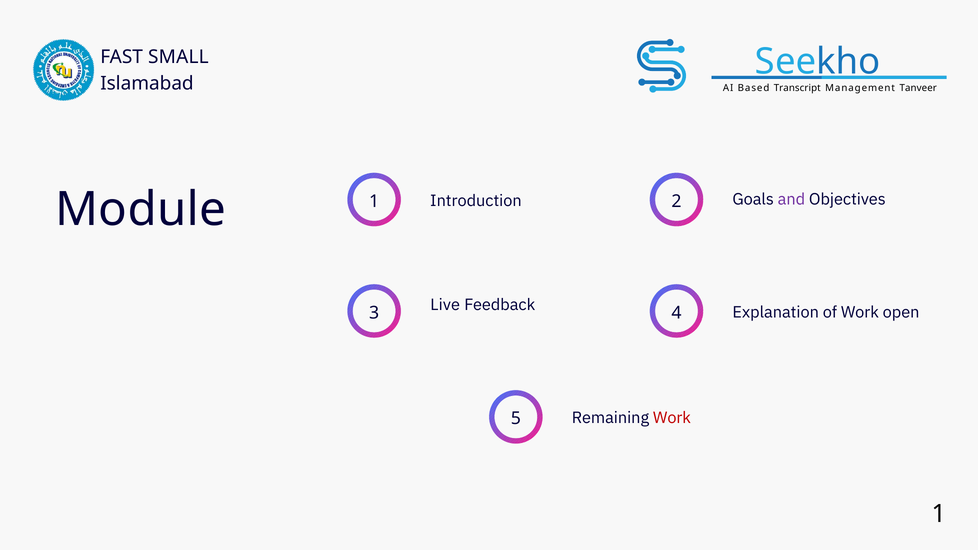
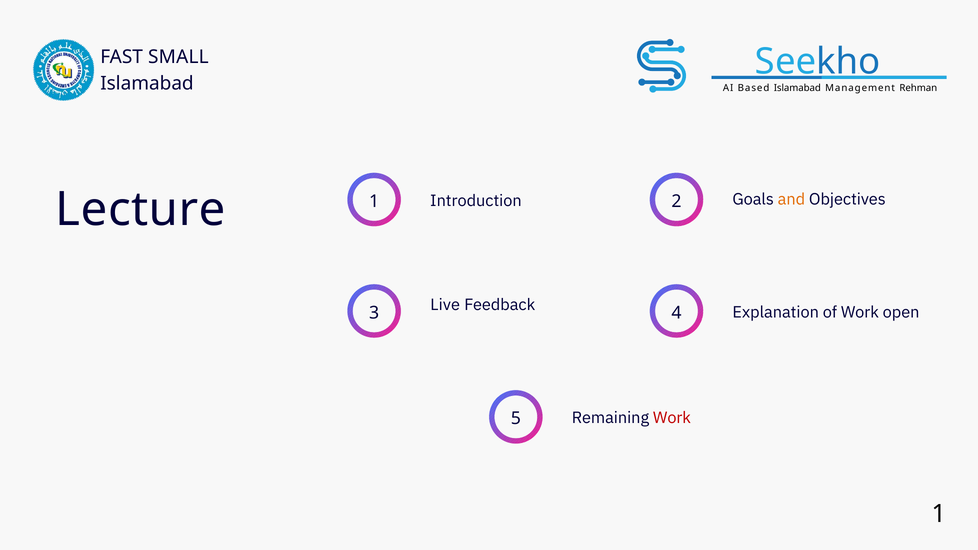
Based Transcript: Transcript -> Islamabad
Tanveer: Tanveer -> Rehman
and colour: purple -> orange
Module: Module -> Lecture
